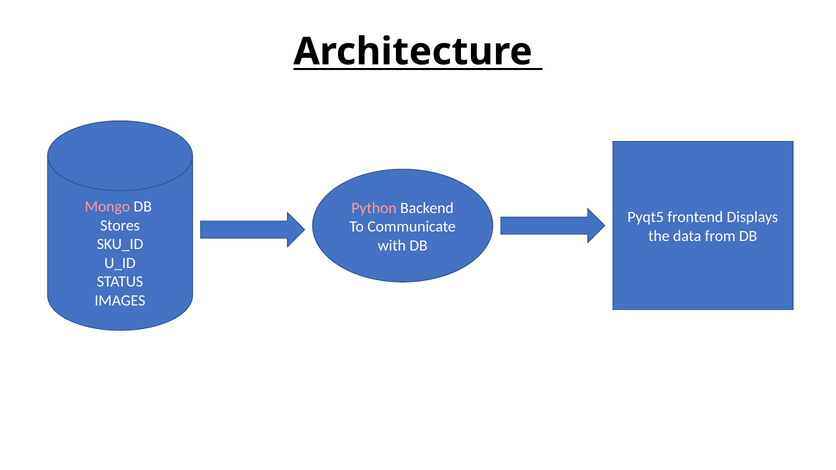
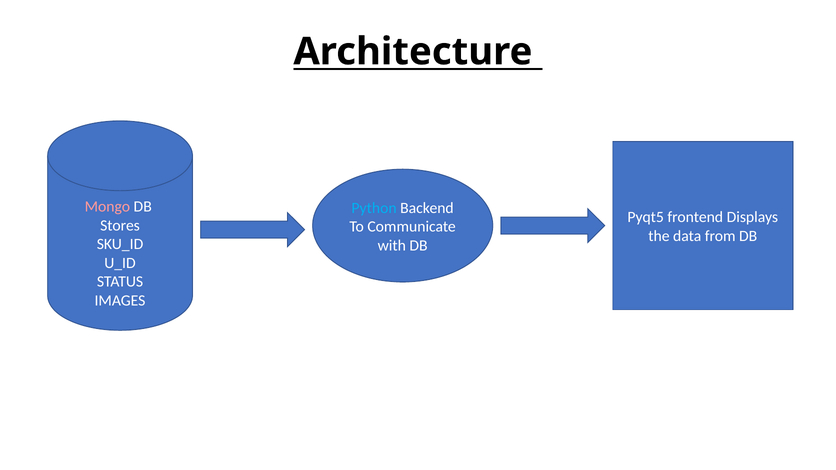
Python colour: pink -> light blue
